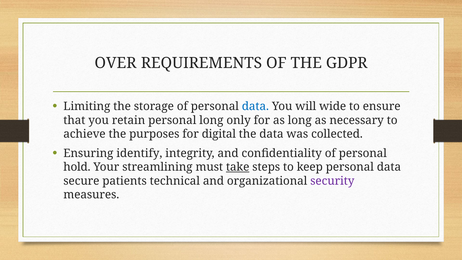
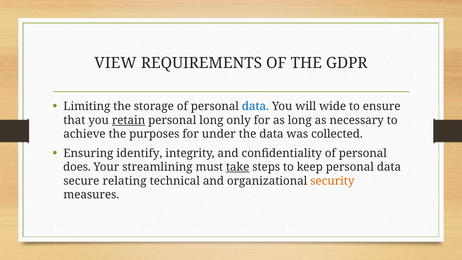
OVER: OVER -> VIEW
retain underline: none -> present
digital: digital -> under
hold: hold -> does
patients: patients -> relating
security colour: purple -> orange
